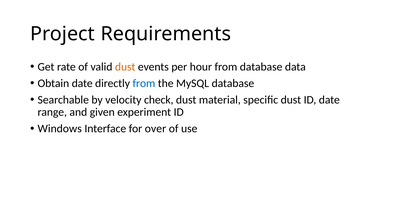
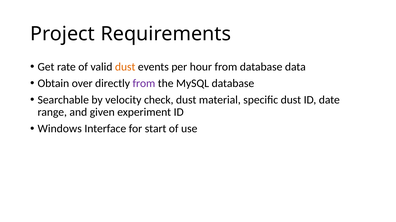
Obtain date: date -> over
from at (144, 84) colour: blue -> purple
over: over -> start
